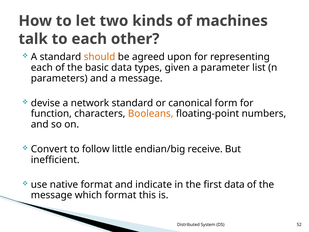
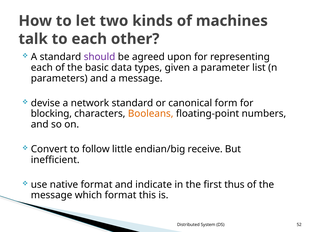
should colour: orange -> purple
function: function -> blocking
first data: data -> thus
